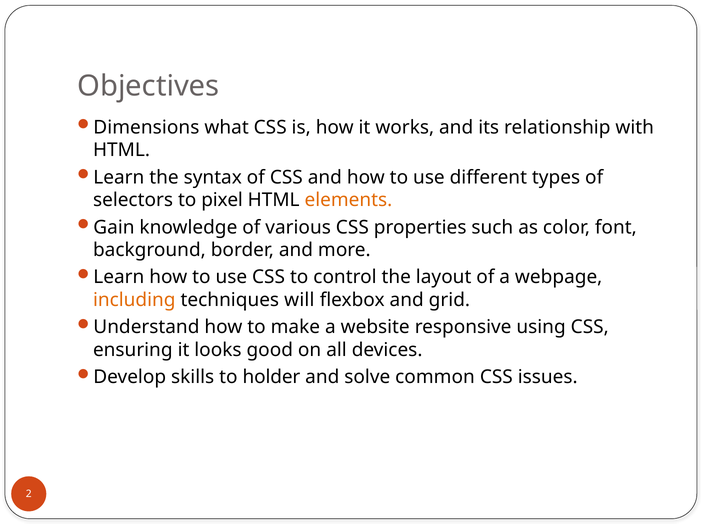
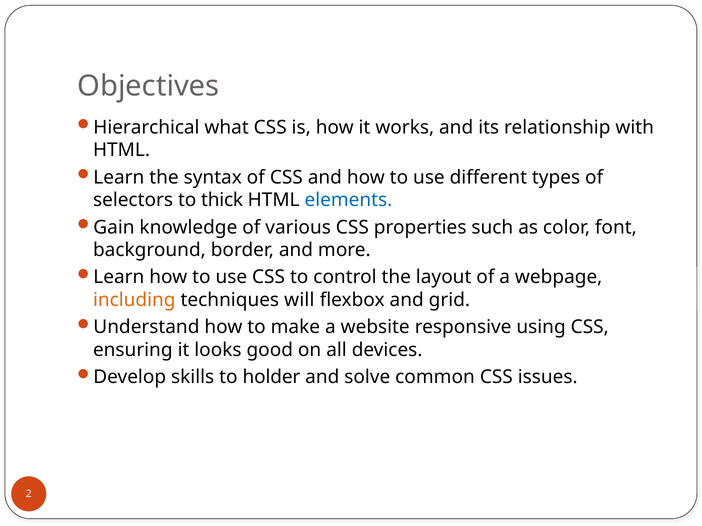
Dimensions: Dimensions -> Hierarchical
pixel: pixel -> thick
elements colour: orange -> blue
